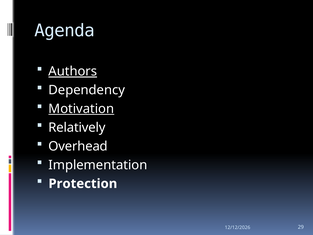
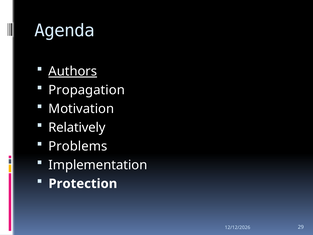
Dependency: Dependency -> Propagation
Motivation underline: present -> none
Overhead: Overhead -> Problems
